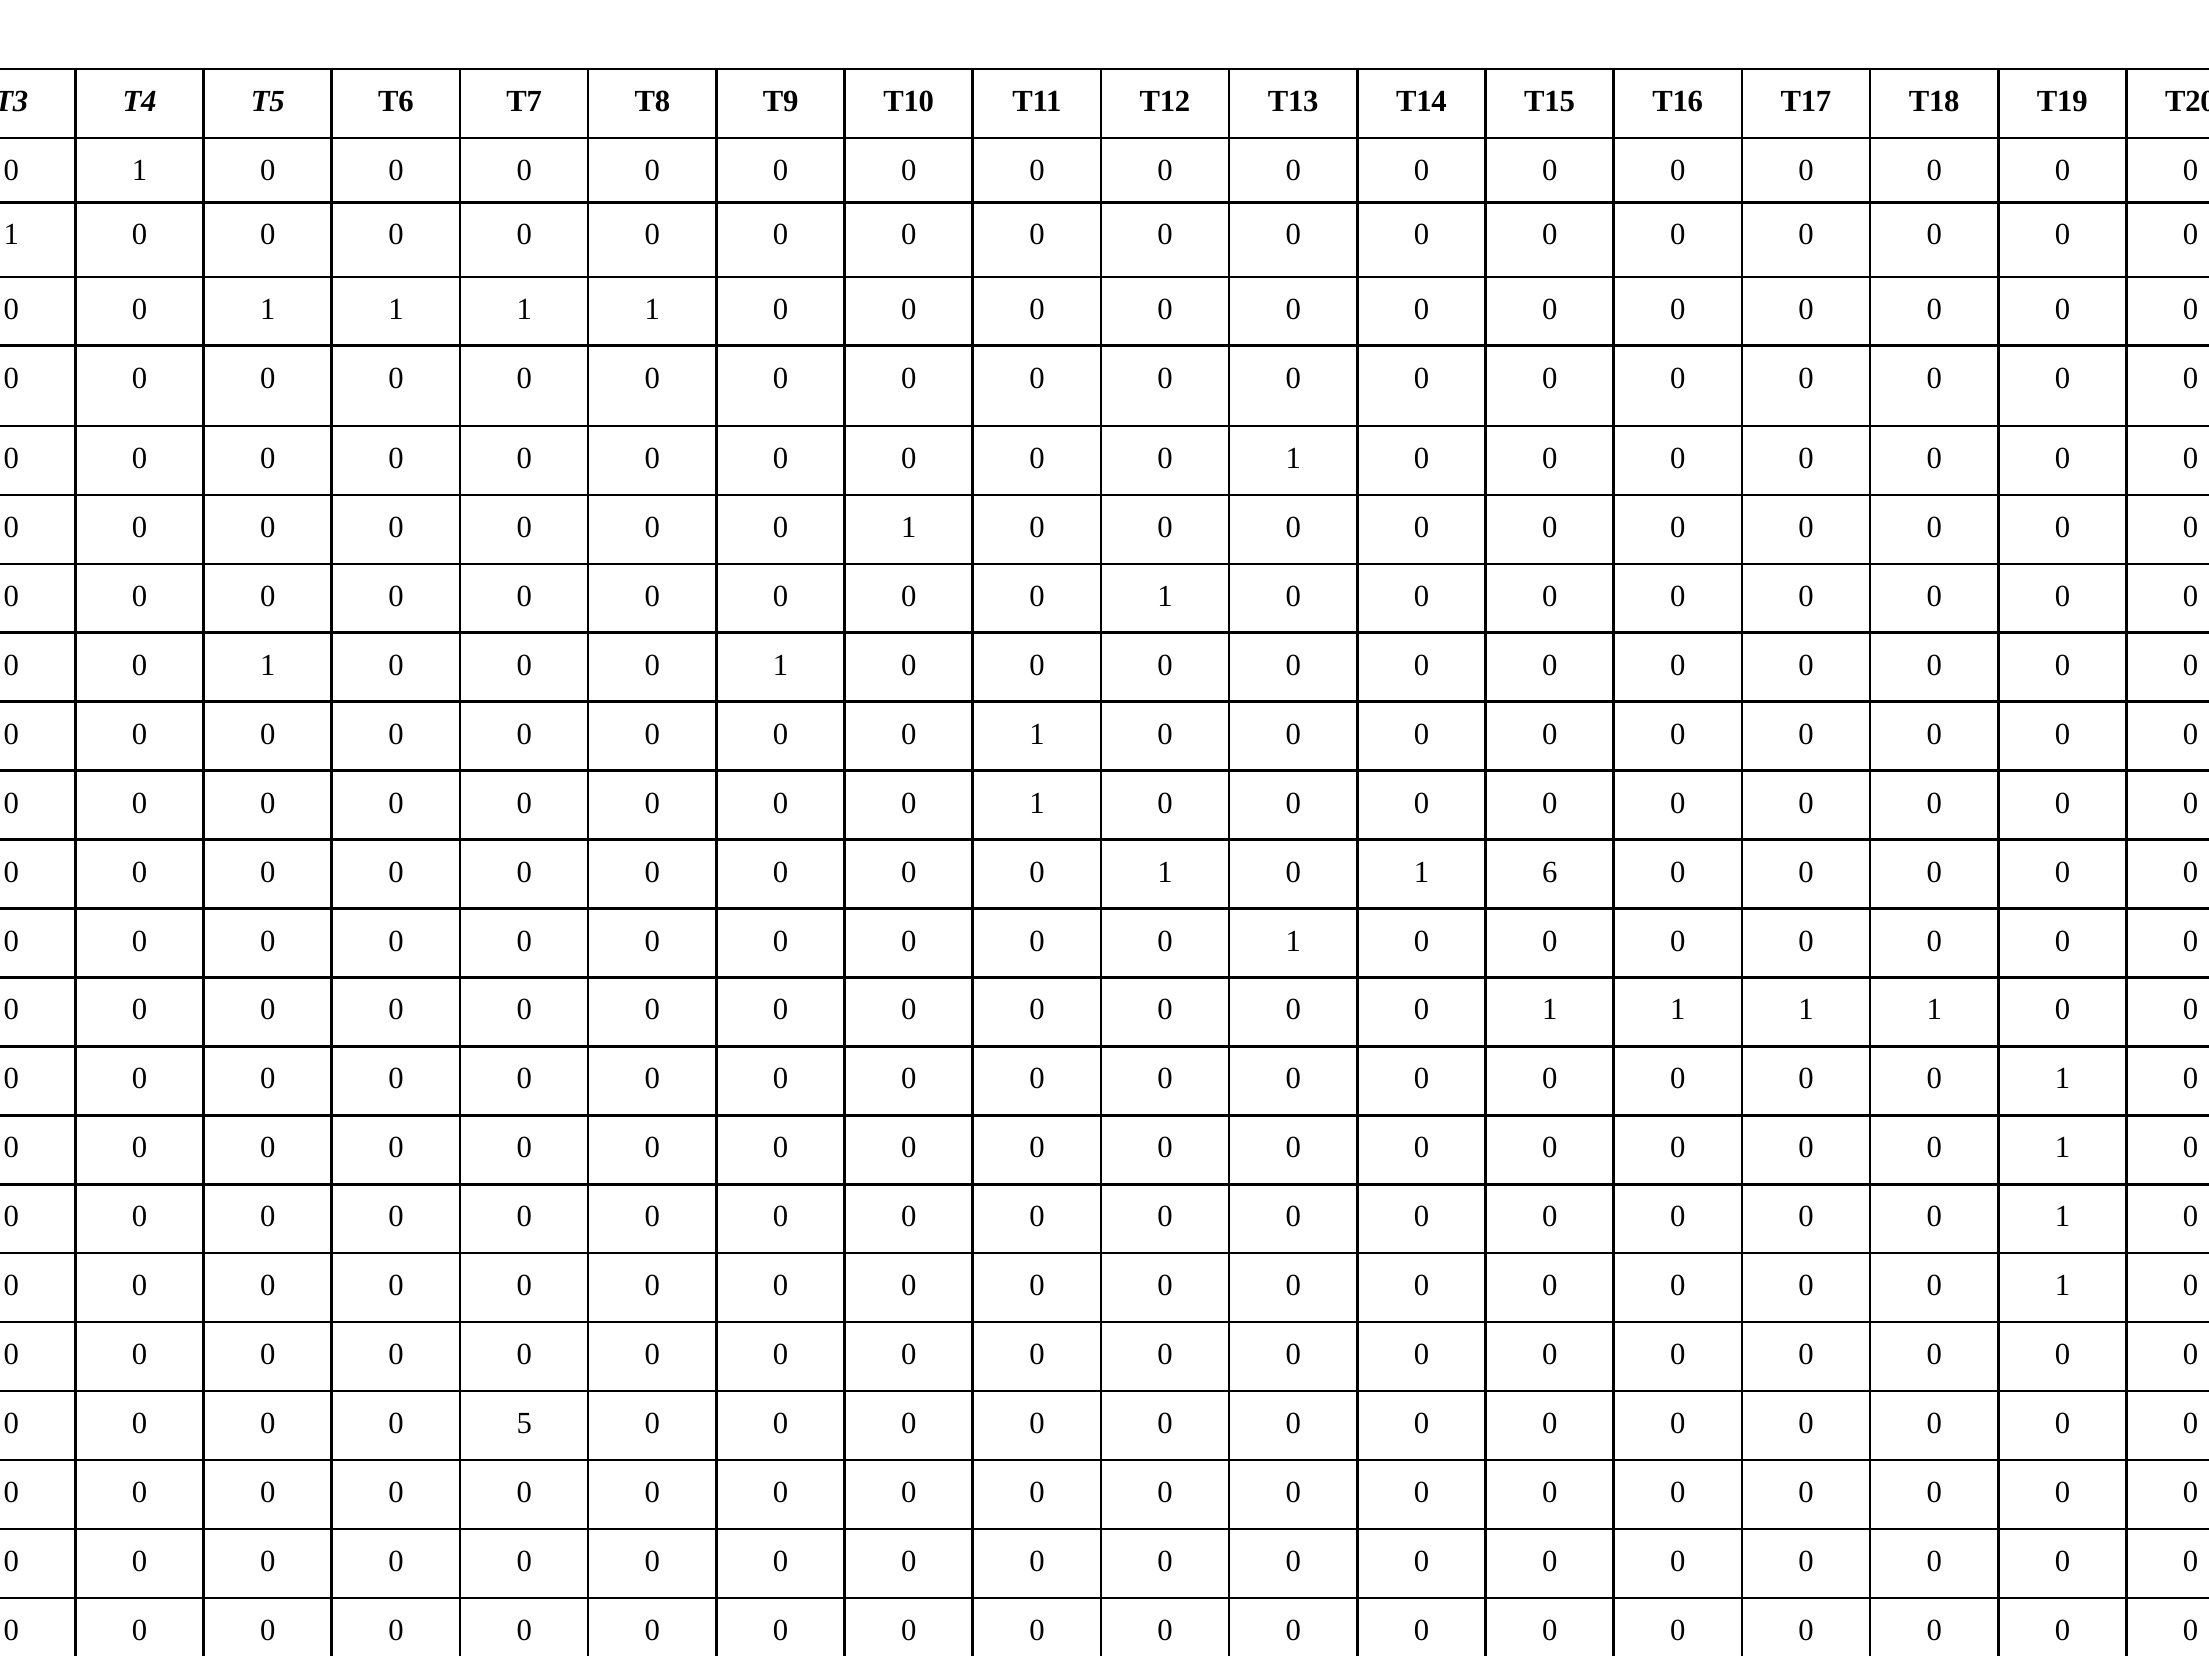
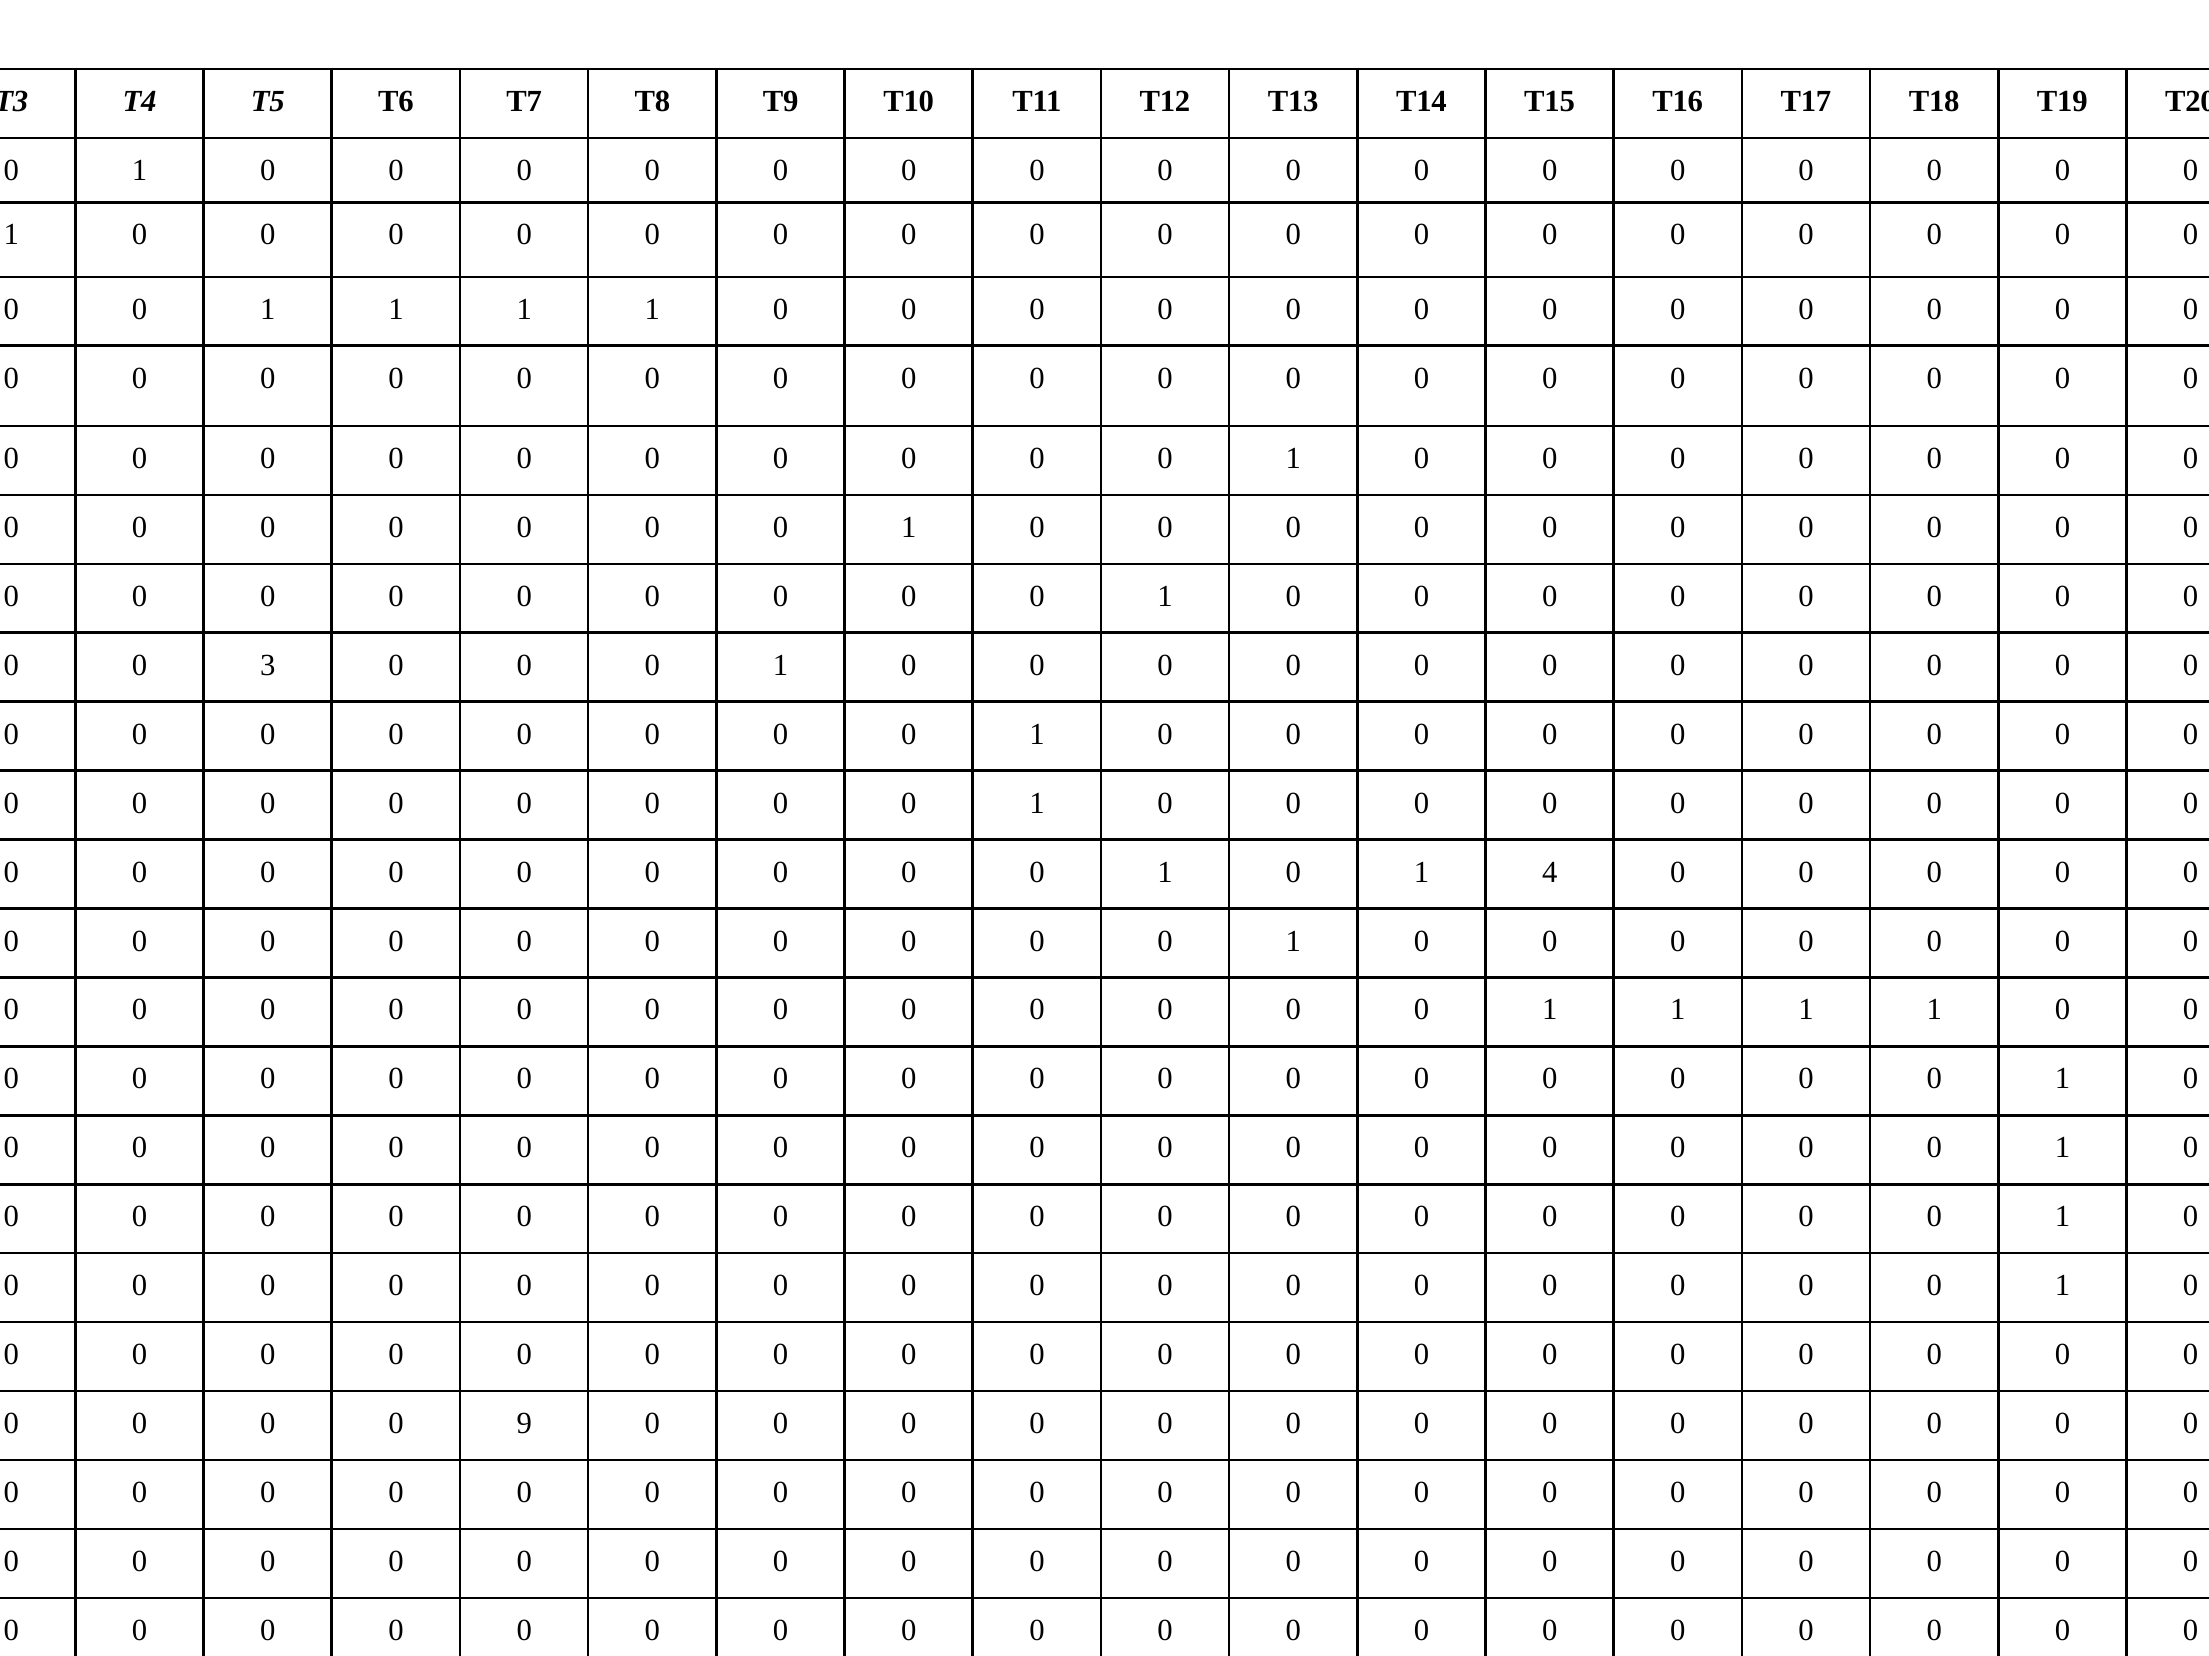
1 at (268, 665): 1 -> 3
6: 6 -> 4
5: 5 -> 9
